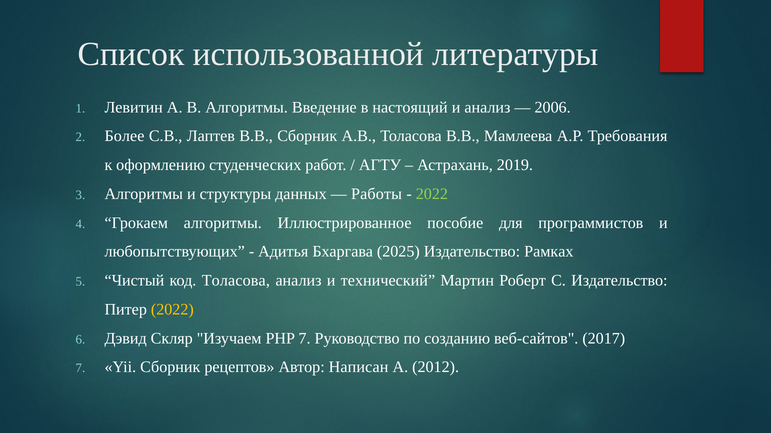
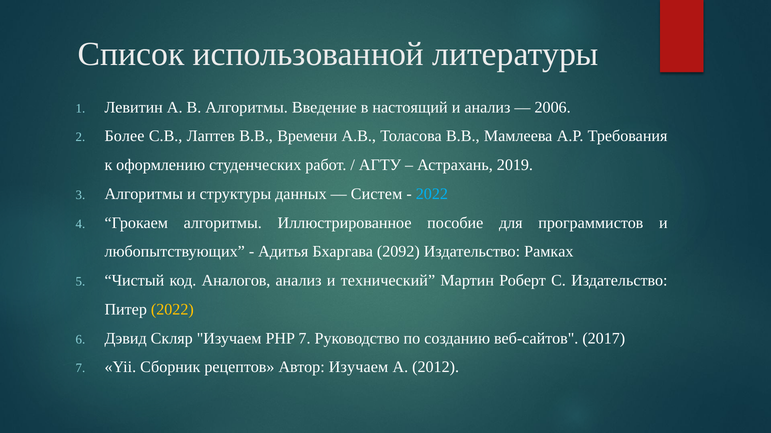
В.В Сборник: Сборник -> Времени
Работы: Работы -> Систем
2022 at (432, 194) colour: light green -> light blue
2025: 2025 -> 2092
код Толасова: Толасова -> Аналогов
Автор Написан: Написан -> Изучаем
